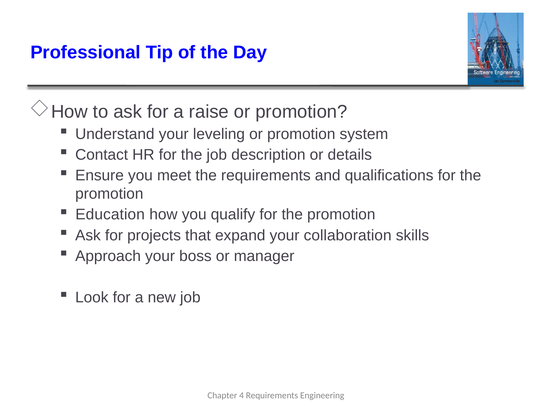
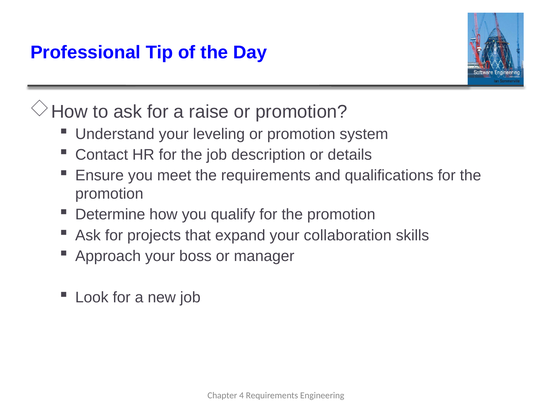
Education: Education -> Determine
